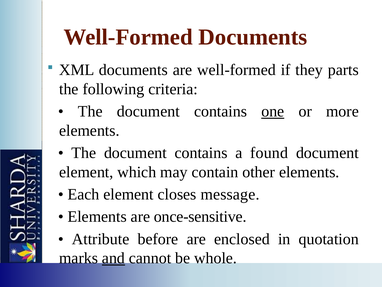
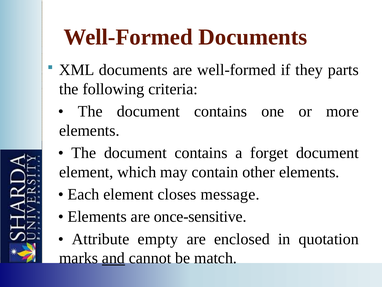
one underline: present -> none
found: found -> forget
before: before -> empty
whole: whole -> match
